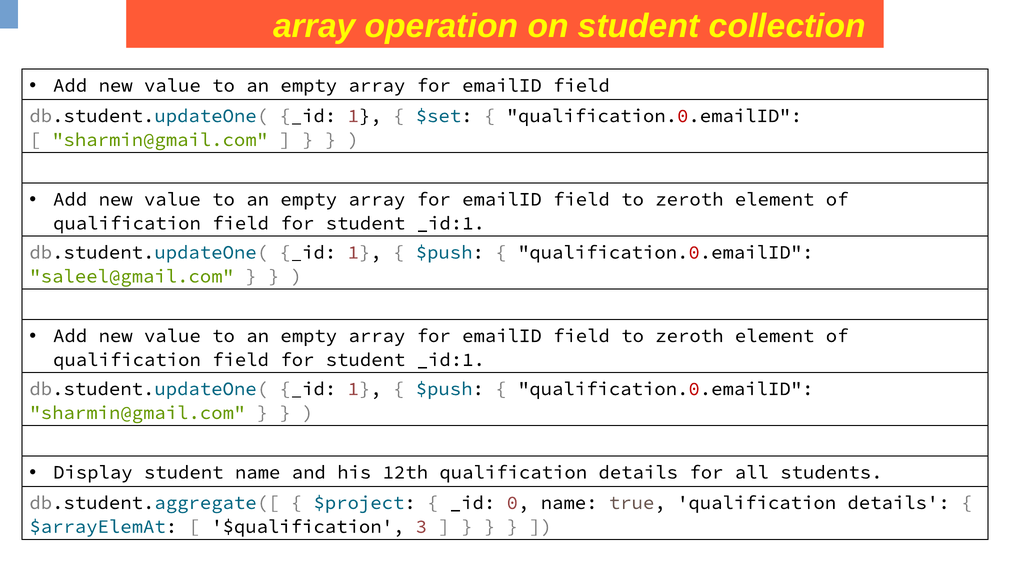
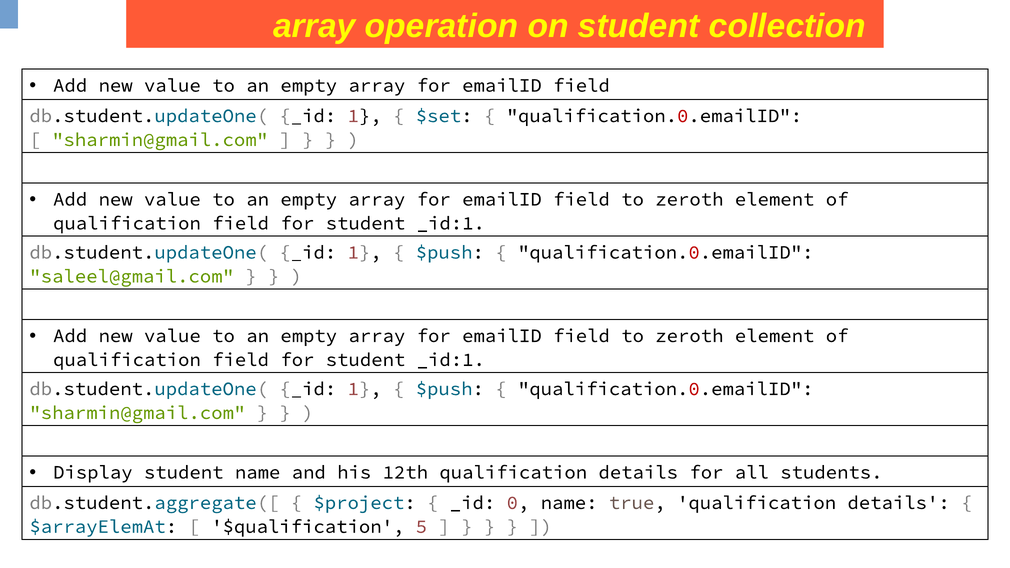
3: 3 -> 5
